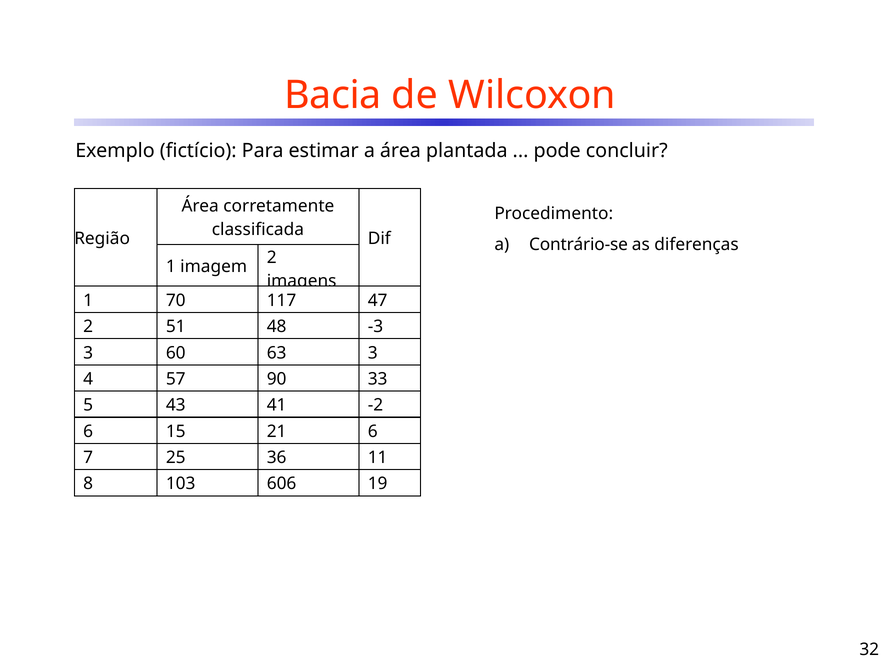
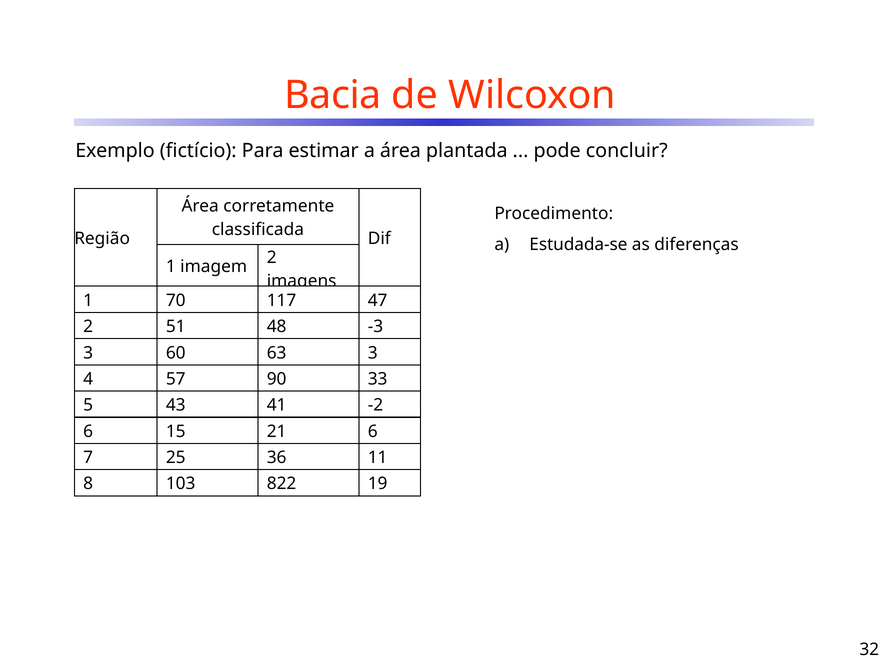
Contrário-se: Contrário-se -> Estudada-se
606: 606 -> 822
